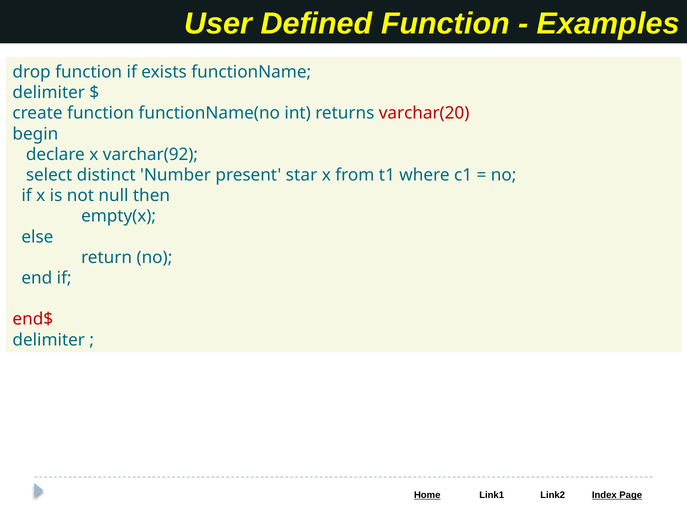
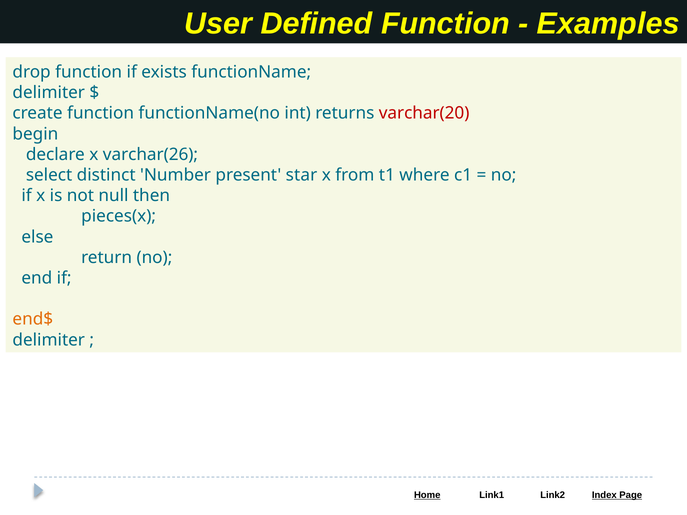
varchar(92: varchar(92 -> varchar(26
empty(x: empty(x -> pieces(x
end$ colour: red -> orange
